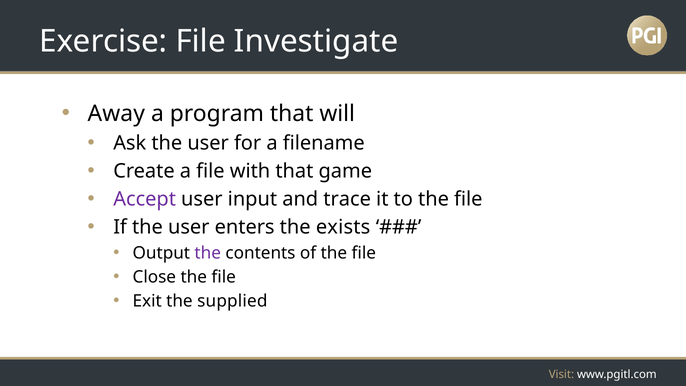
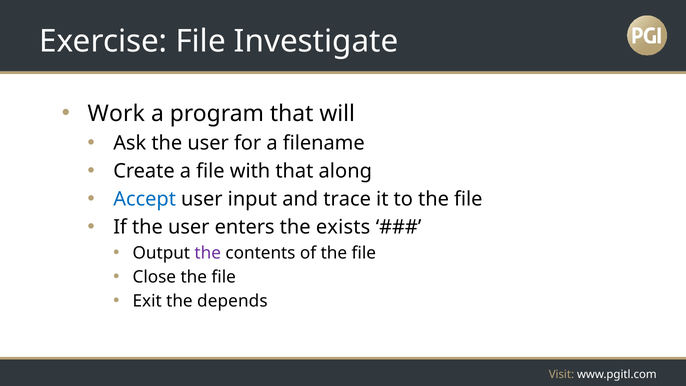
Away: Away -> Work
game: game -> along
Accept colour: purple -> blue
supplied: supplied -> depends
